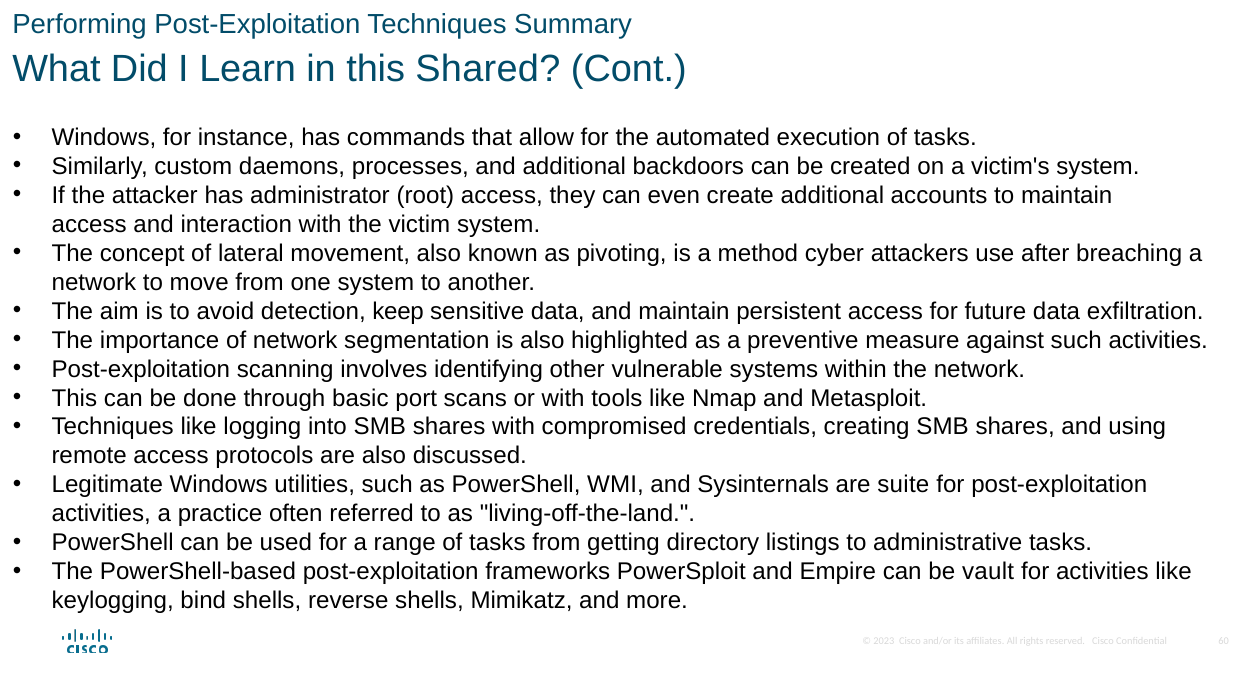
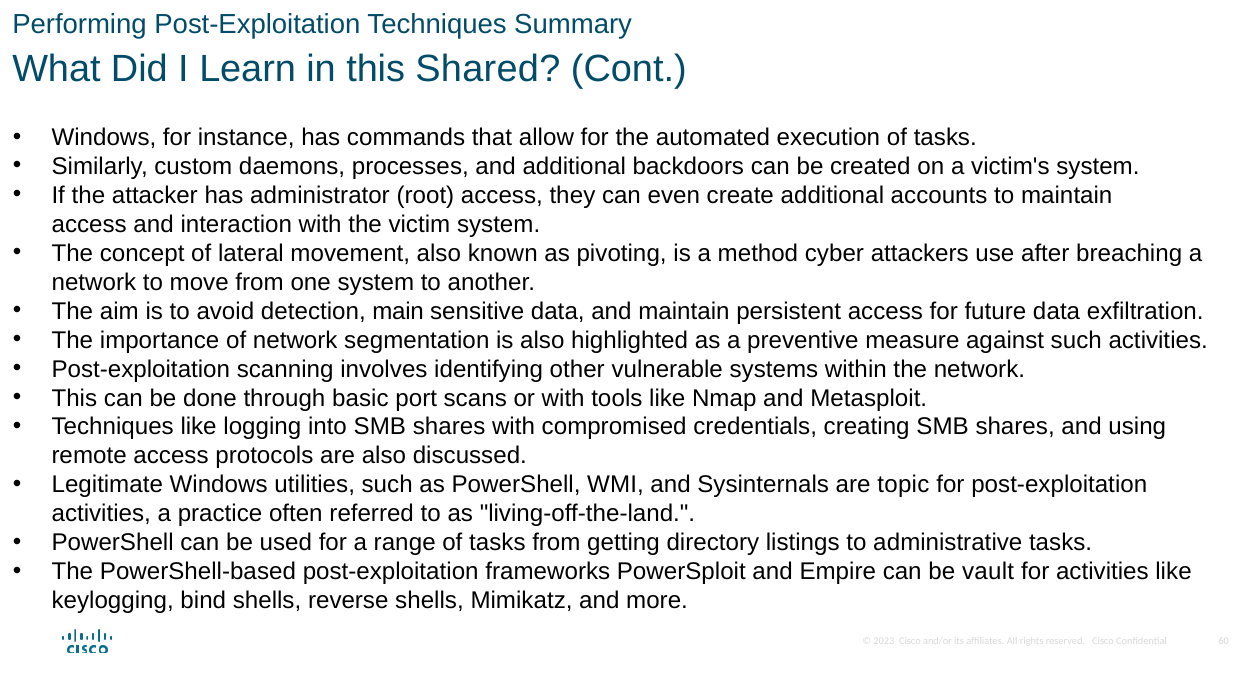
keep: keep -> main
suite: suite -> topic
